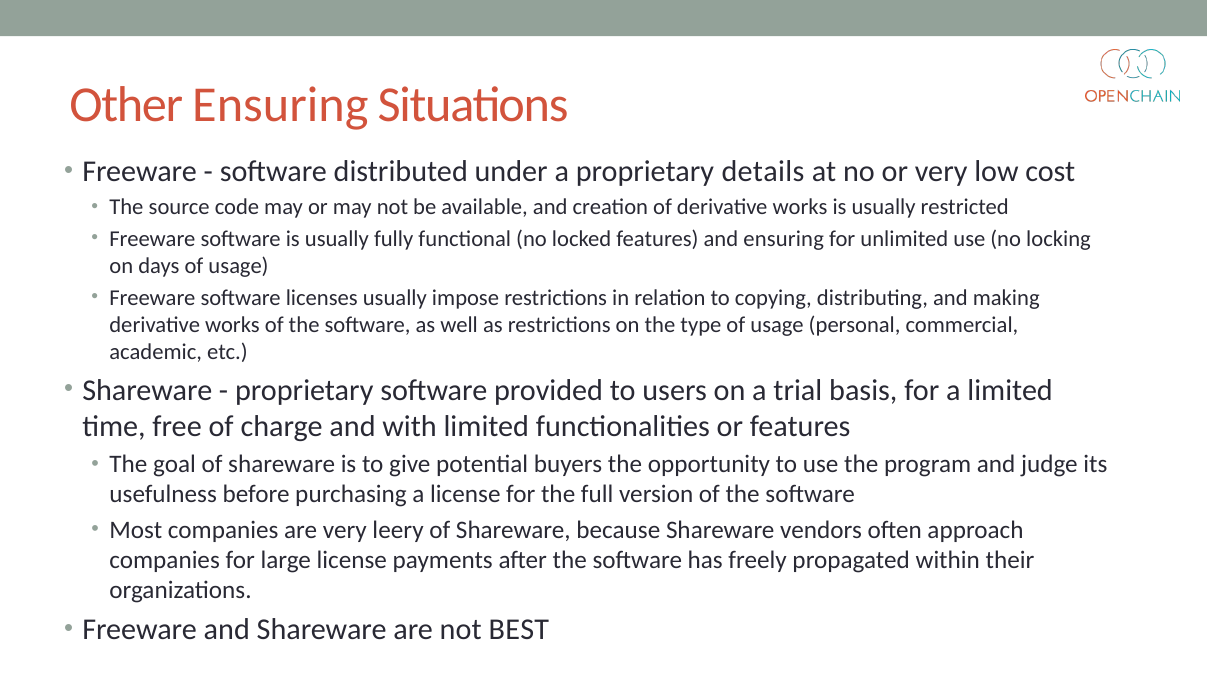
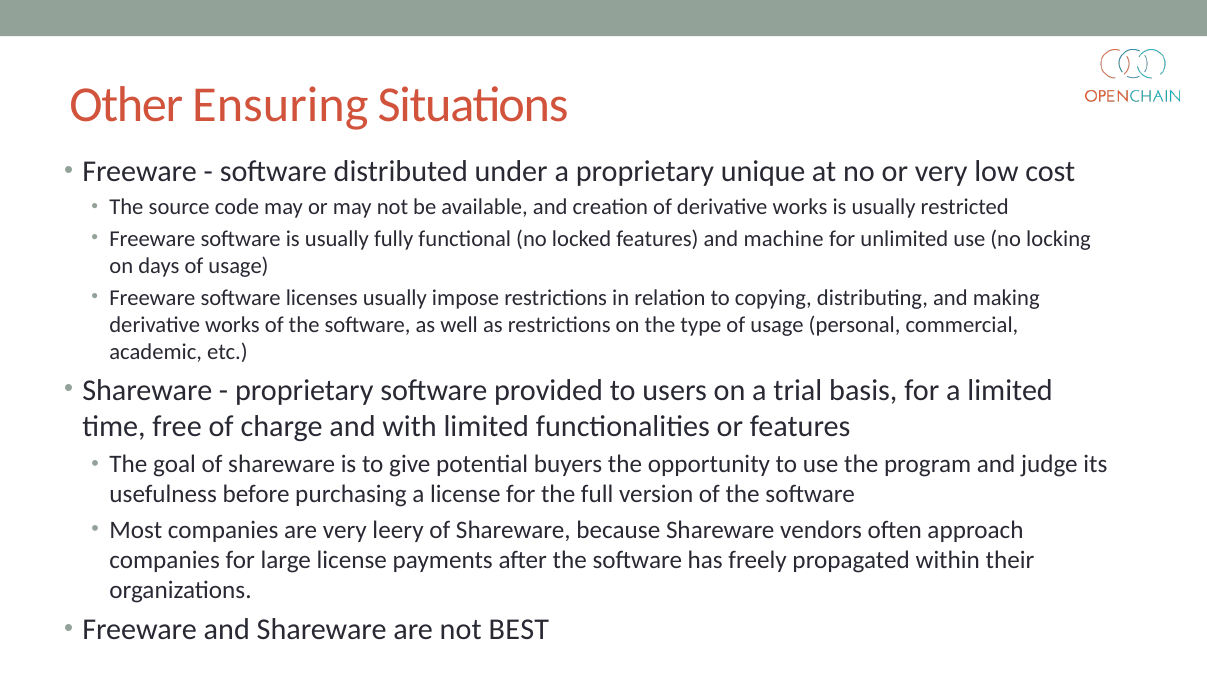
details: details -> unique
and ensuring: ensuring -> machine
